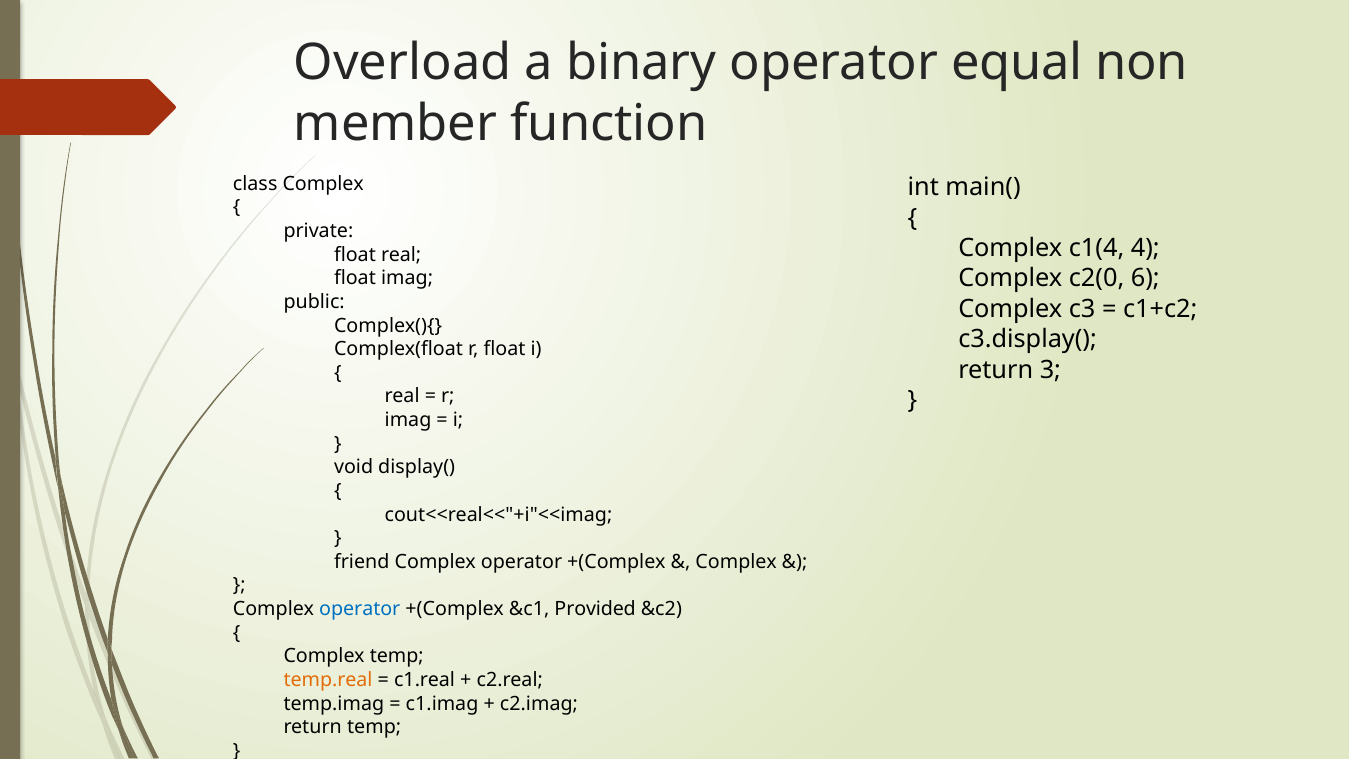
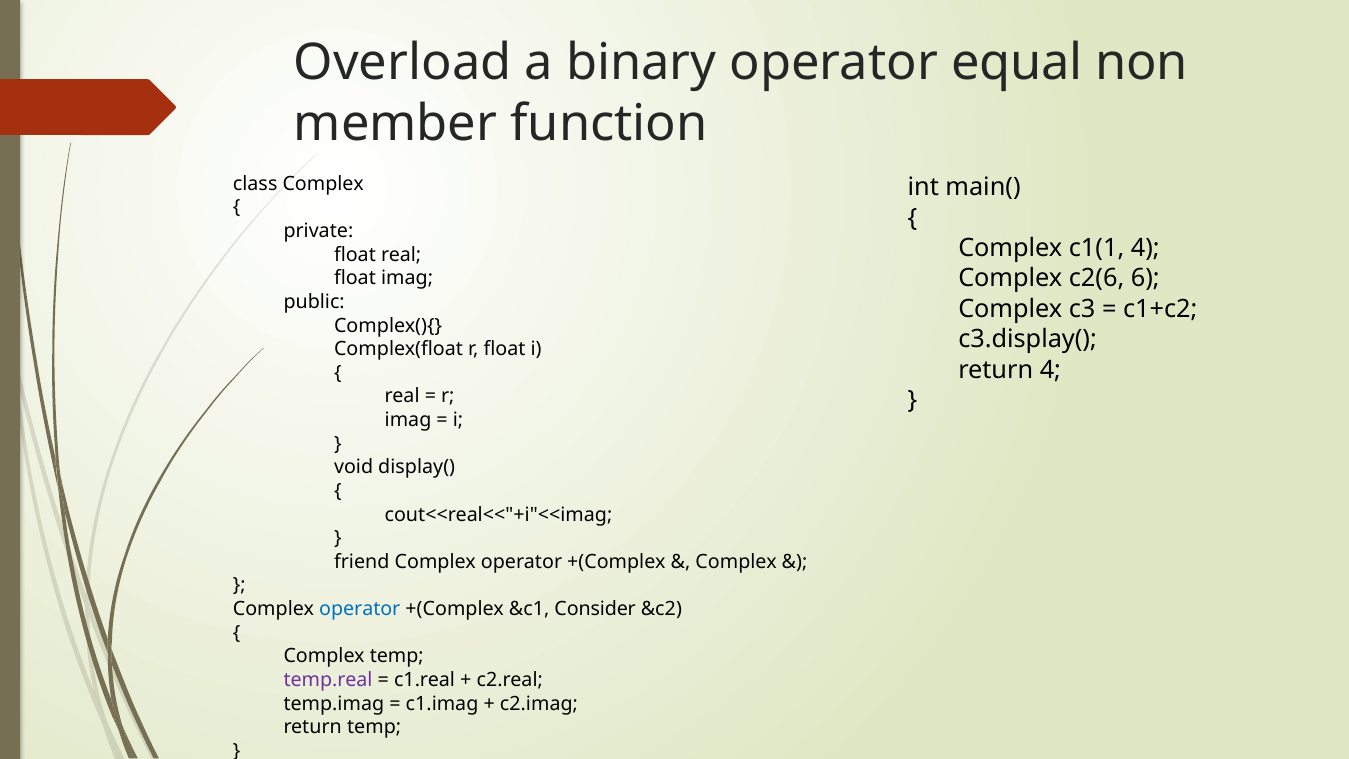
c1(4: c1(4 -> c1(1
c2(0: c2(0 -> c2(6
return 3: 3 -> 4
Provided: Provided -> Consider
temp.real colour: orange -> purple
